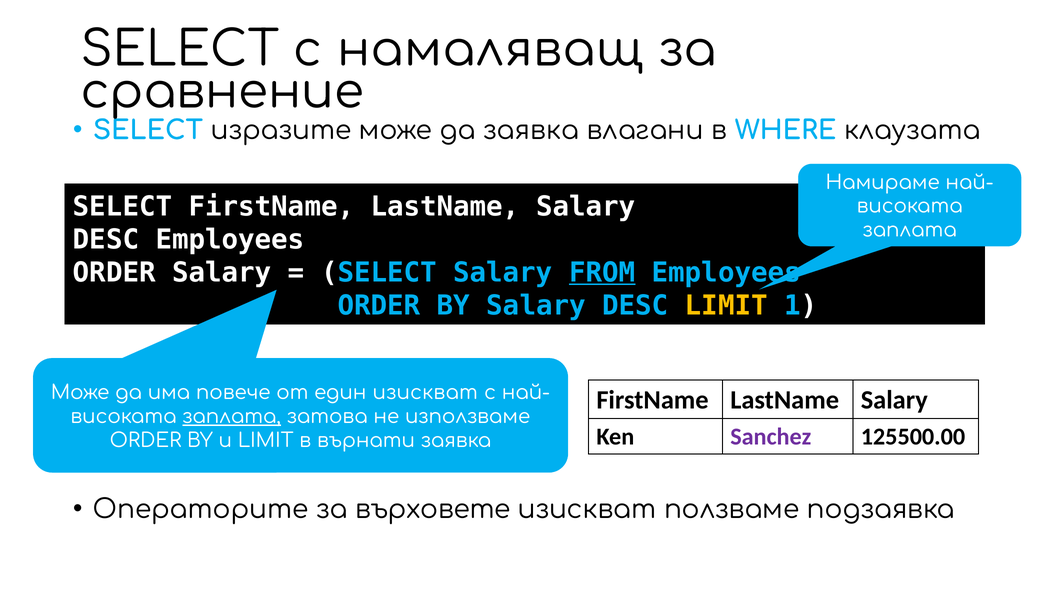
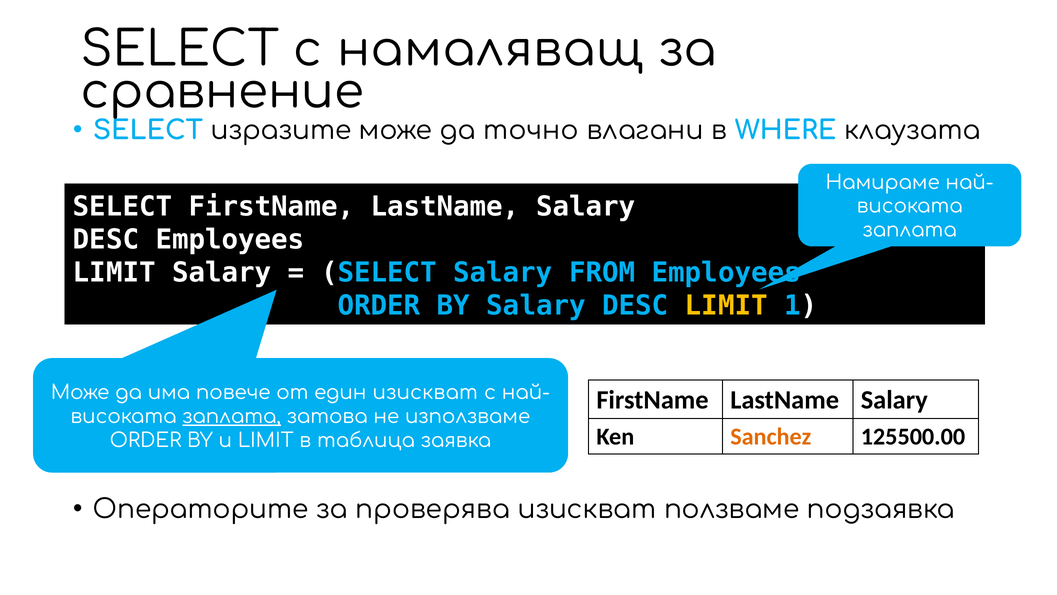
да заявка: заявка -> точно
ORDER at (114, 272): ORDER -> LIMIT
FROM underline: present -> none
Sanchez colour: purple -> orange
върнати: върнати -> таблица
върховете: върховете -> проверява
